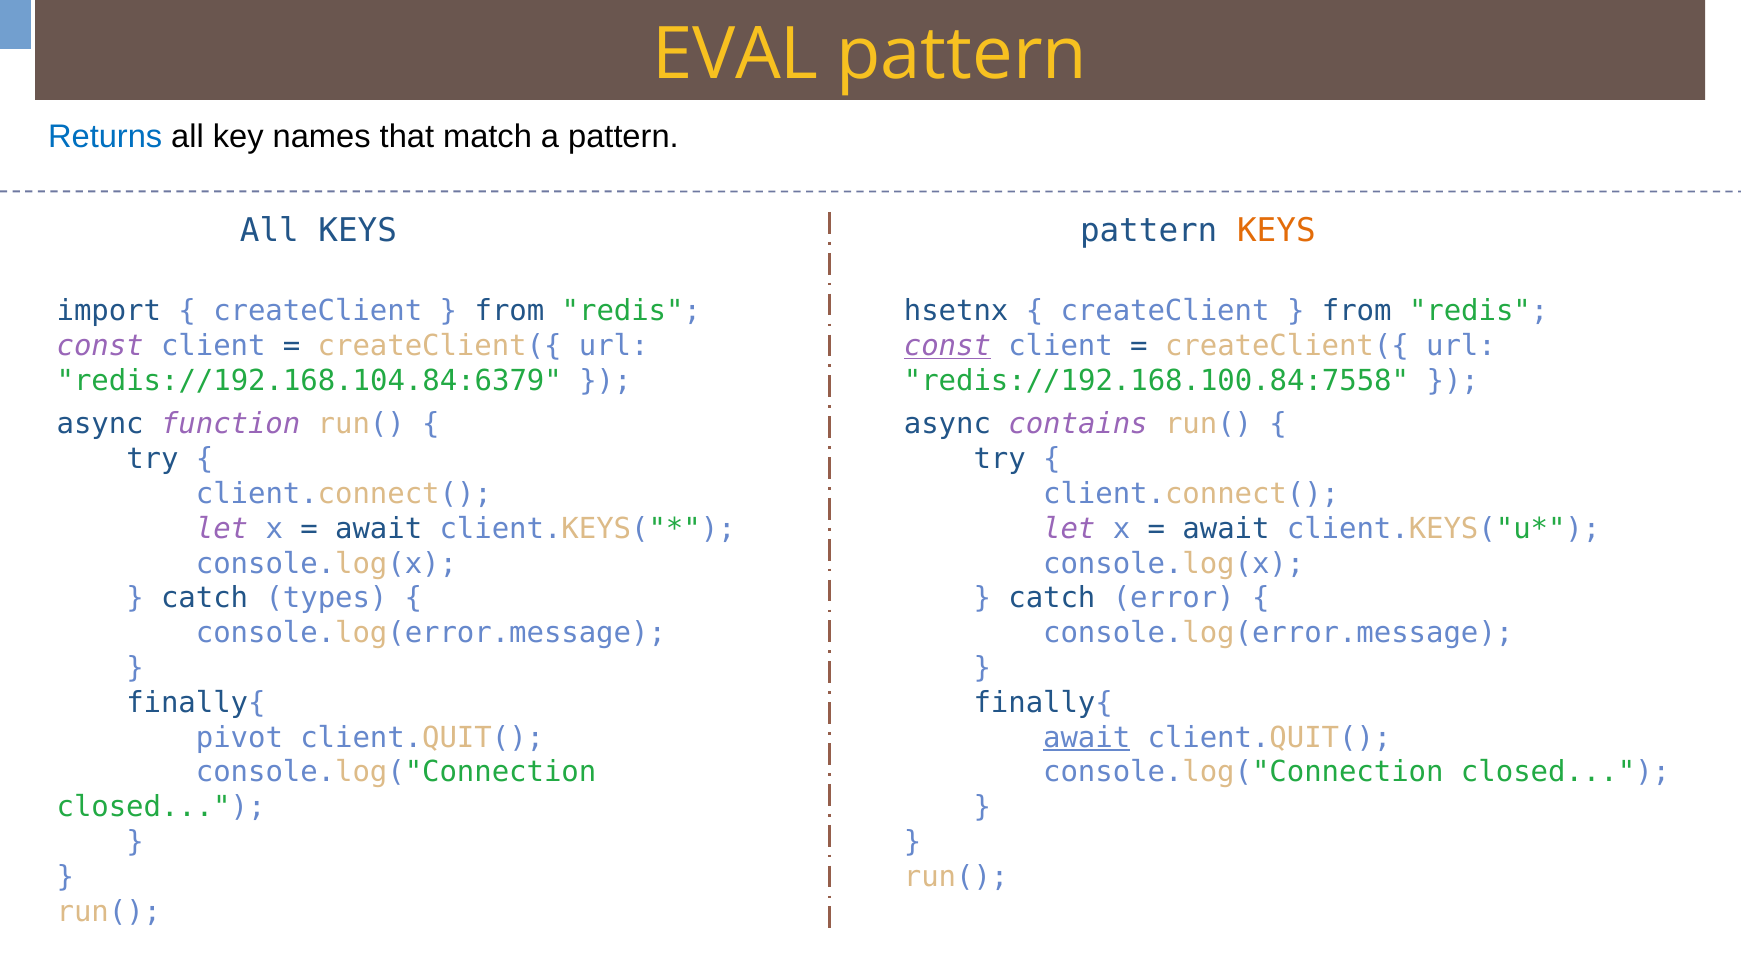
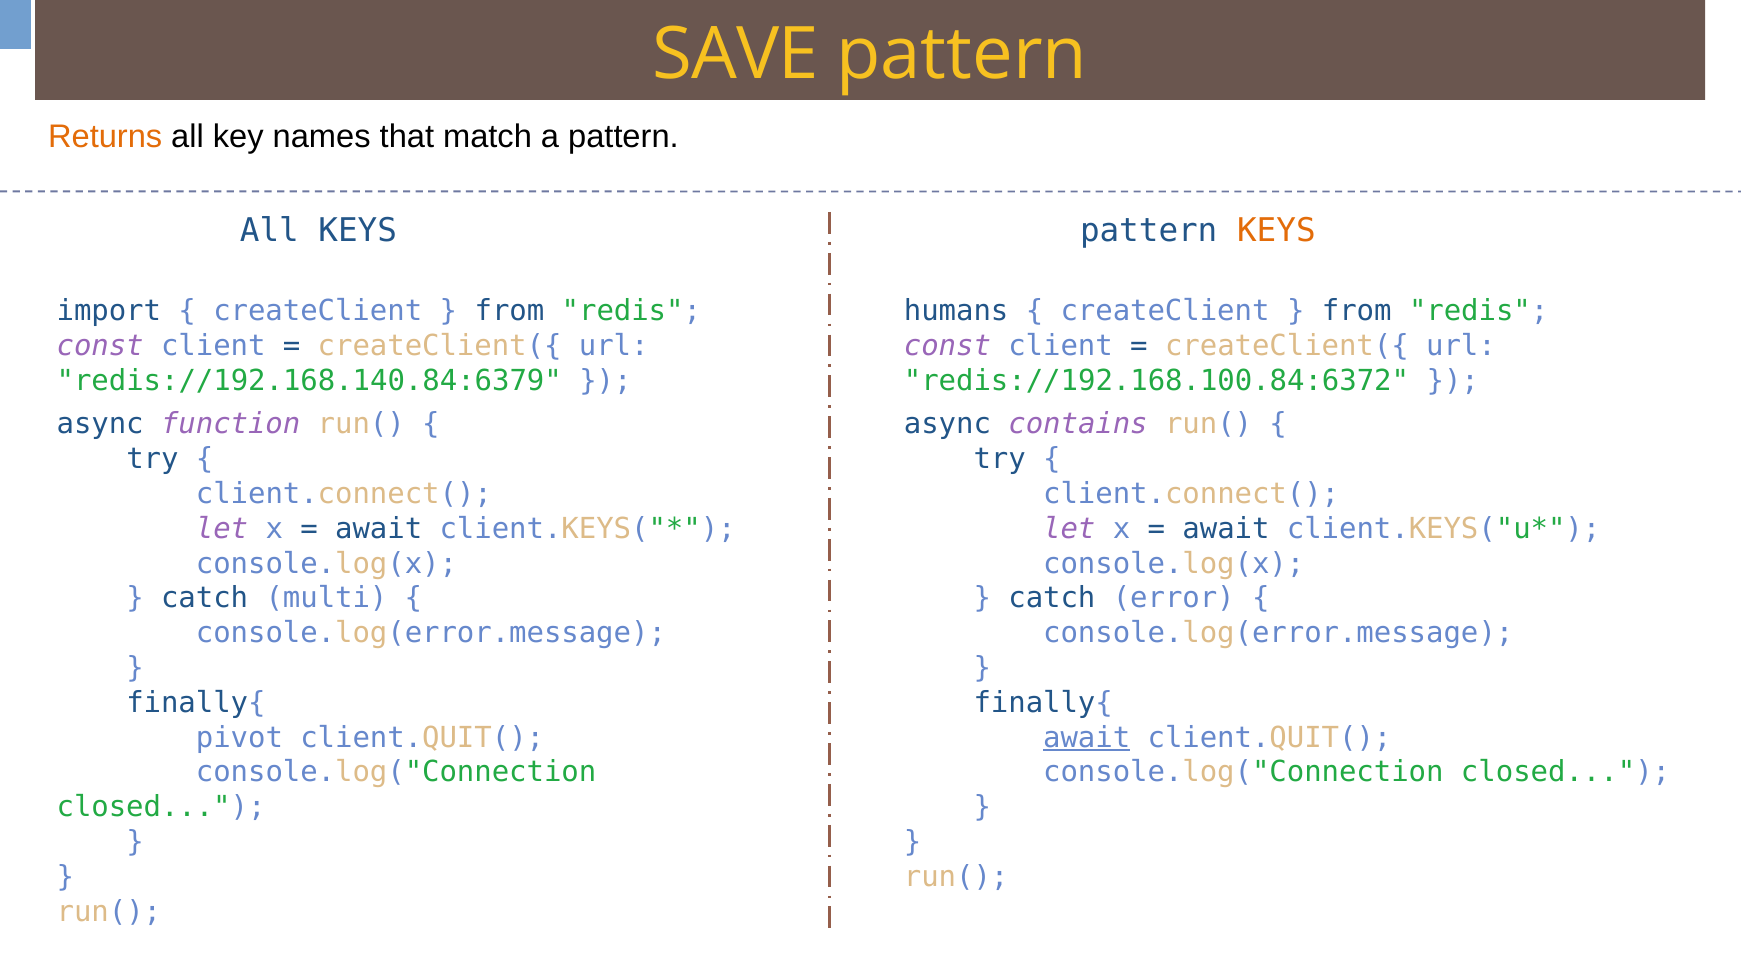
EVAL: EVAL -> SAVE
Returns colour: blue -> orange
hsetnx: hsetnx -> humans
const at (947, 346) underline: present -> none
redis://192.168.104.84:6379: redis://192.168.104.84:6379 -> redis://192.168.140.84:6379
redis://192.168.100.84:7558: redis://192.168.100.84:7558 -> redis://192.168.100.84:6372
types: types -> multi
